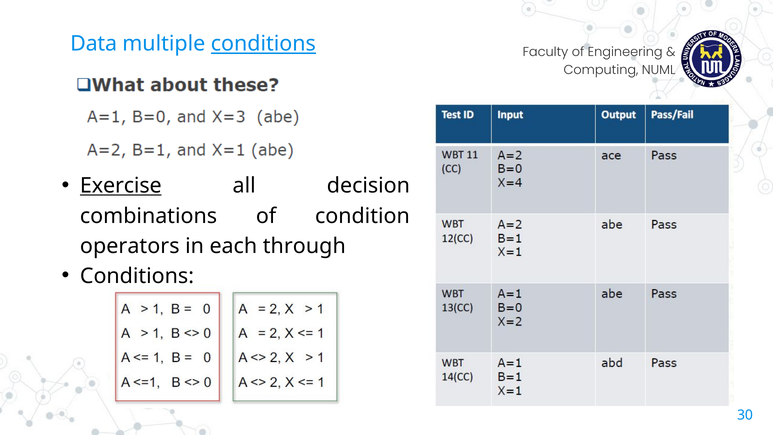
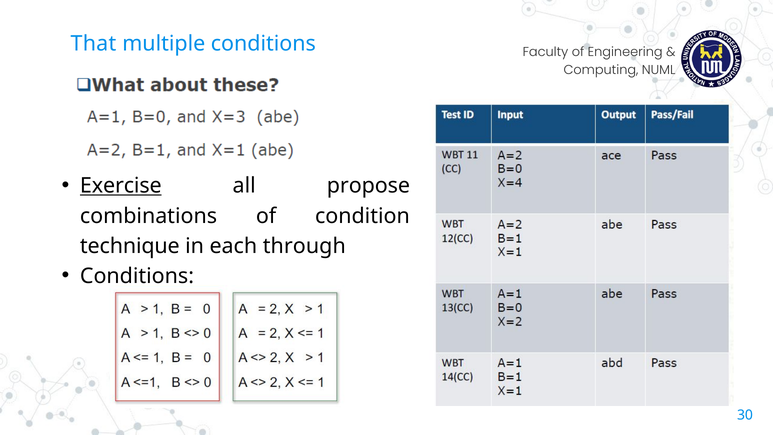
Data: Data -> That
conditions at (263, 44) underline: present -> none
decision: decision -> propose
operators: operators -> technique
